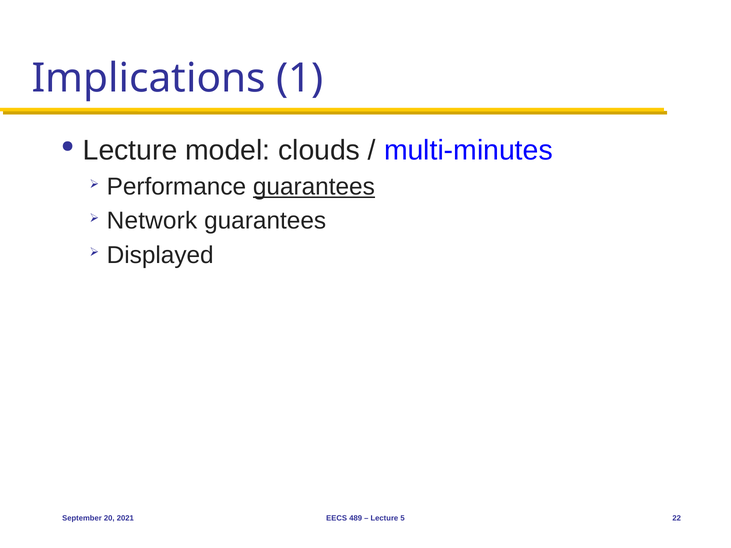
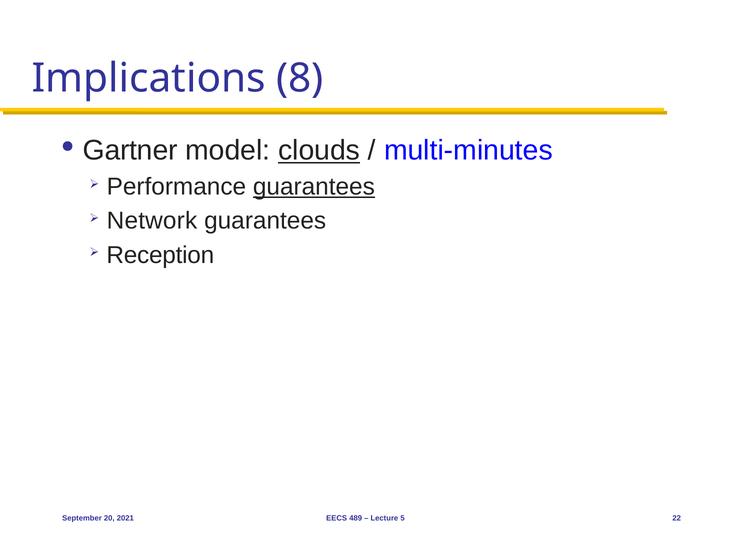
1: 1 -> 8
Lecture at (130, 151): Lecture -> Gartner
clouds underline: none -> present
Displayed: Displayed -> Reception
